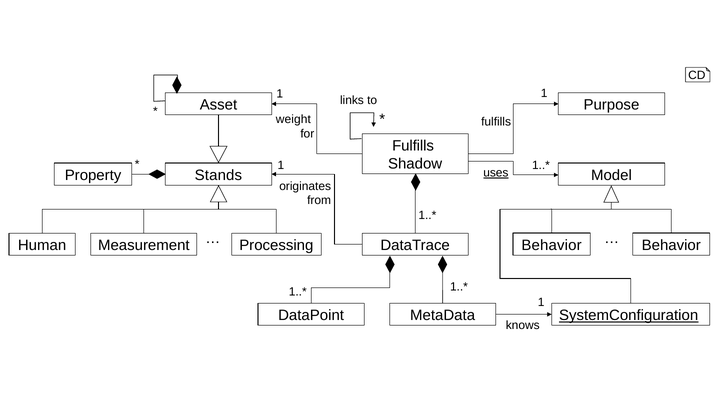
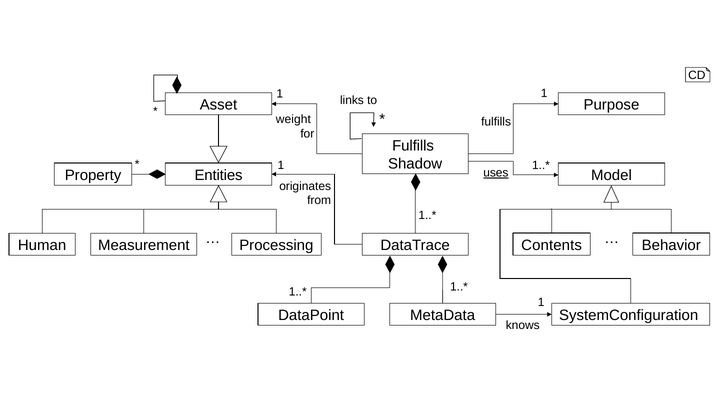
Stands: Stands -> Entities
Behavior at (552, 245): Behavior -> Contents
SystemConfiguration underline: present -> none
